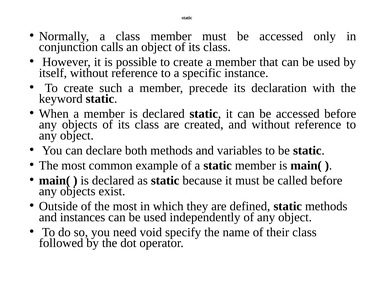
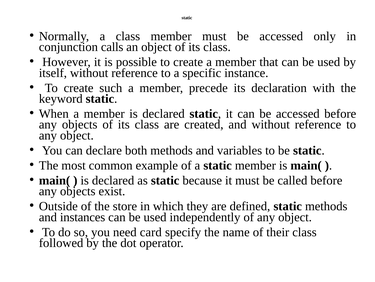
of the most: most -> store
void: void -> card
